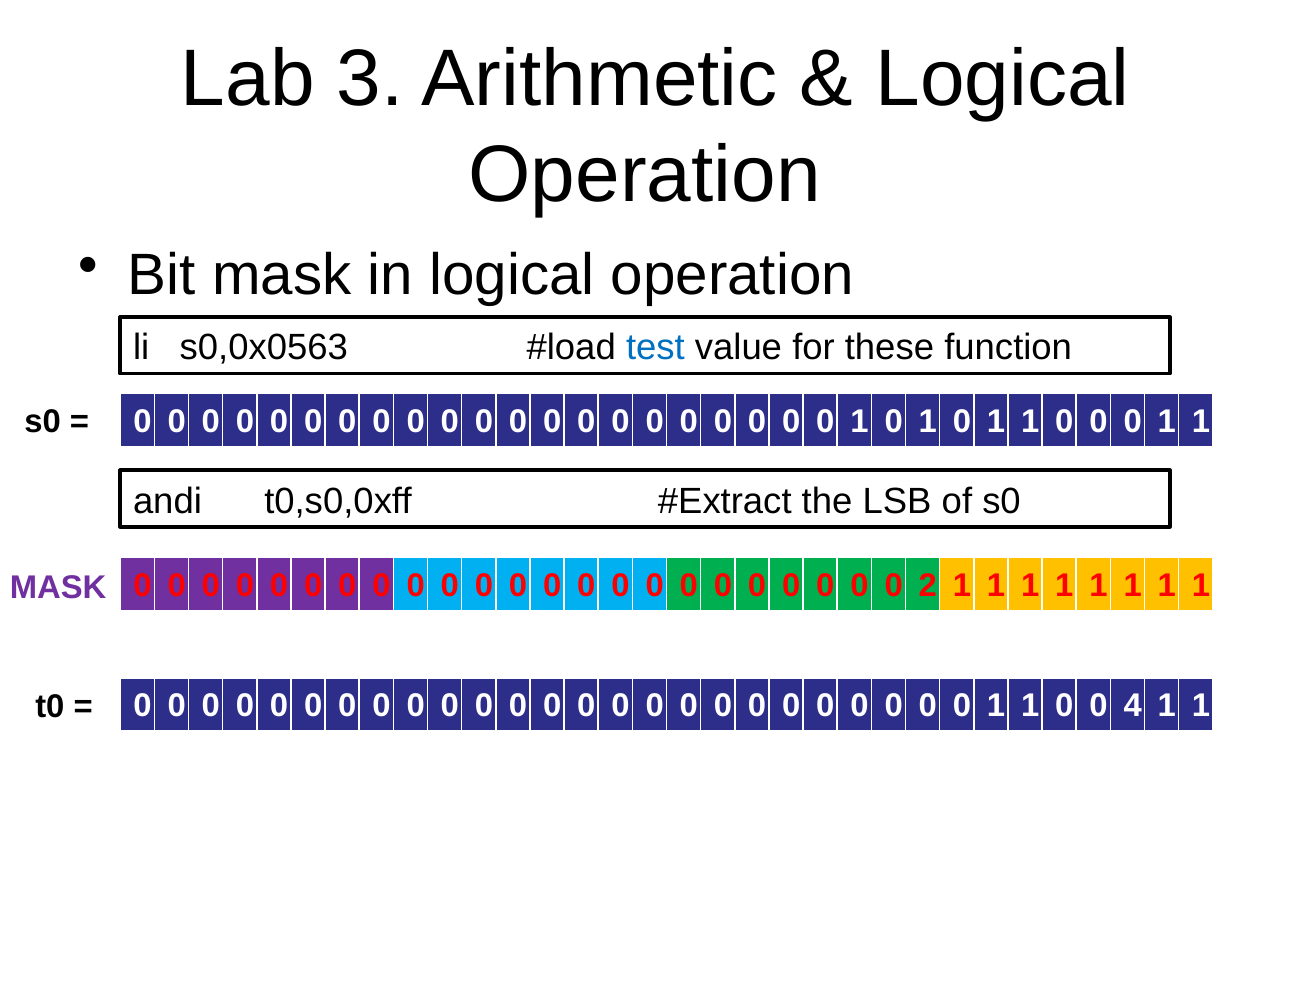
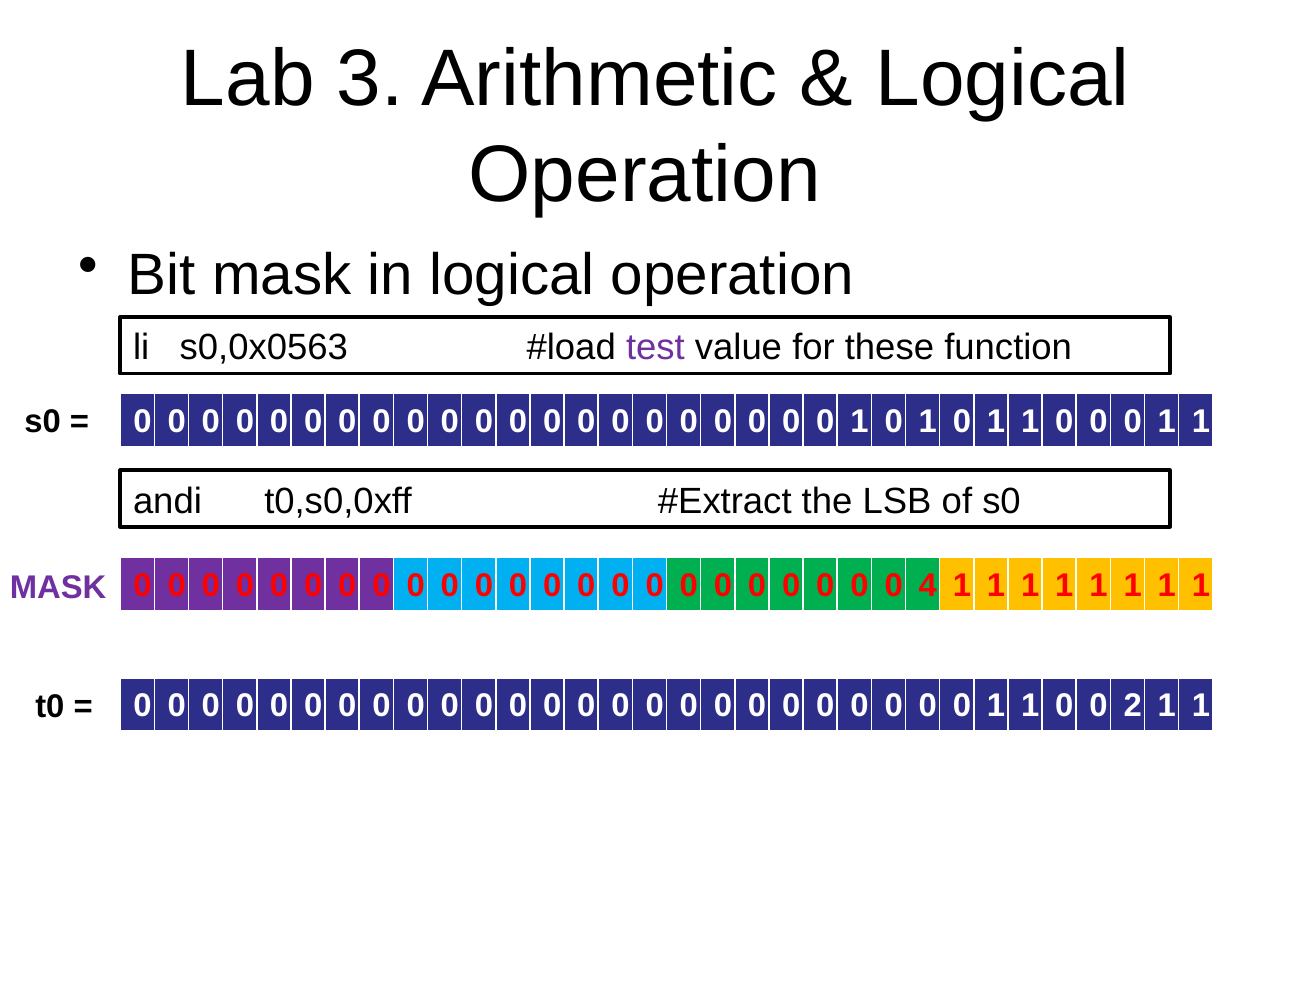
test colour: blue -> purple
2: 2 -> 4
4: 4 -> 2
